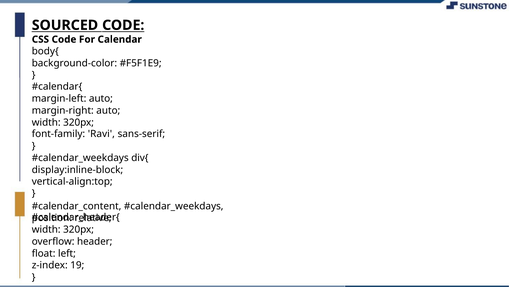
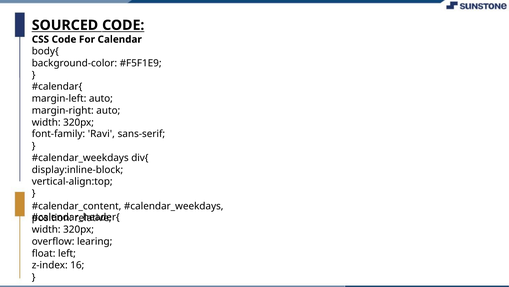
header: header -> learing
19: 19 -> 16
